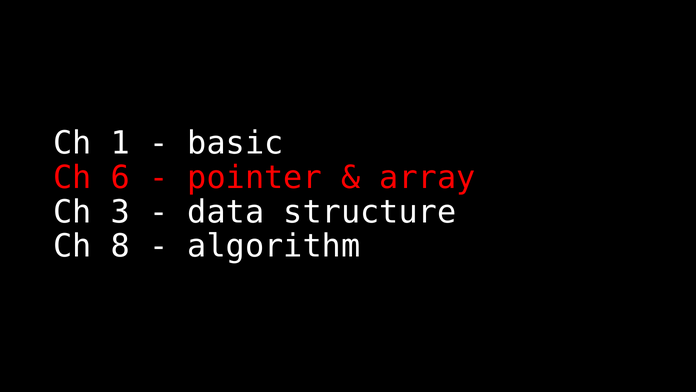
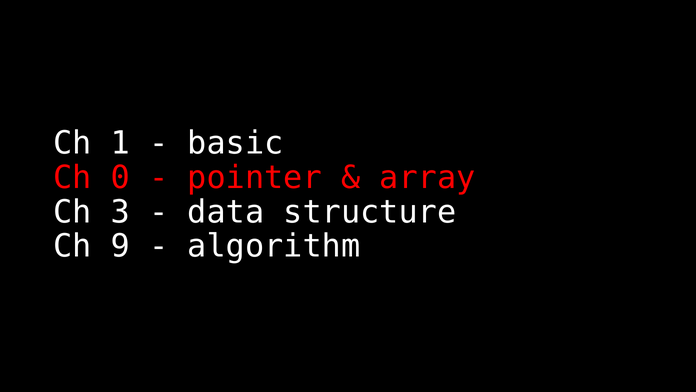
6: 6 -> 0
8: 8 -> 9
